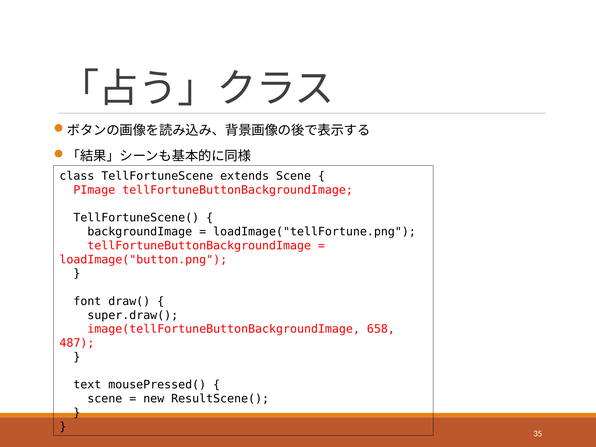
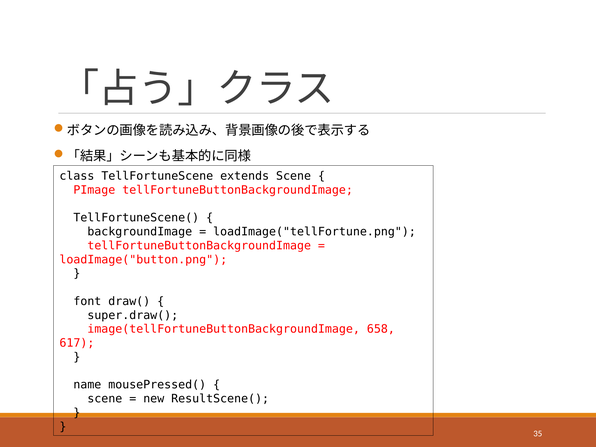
487: 487 -> 617
text: text -> name
